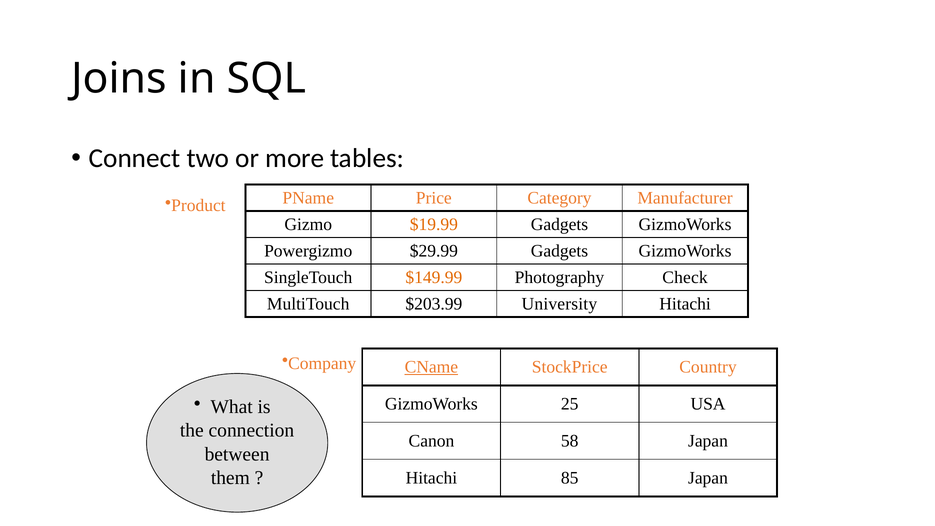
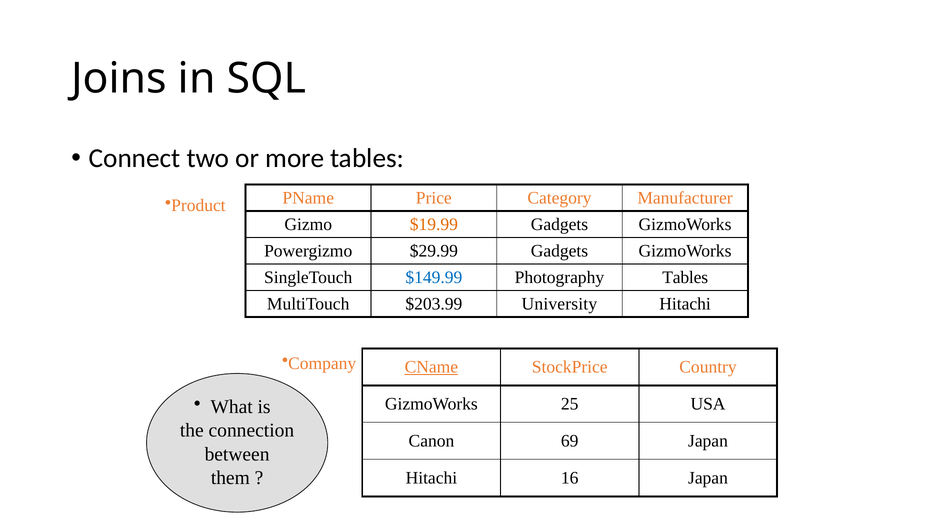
$149.99 colour: orange -> blue
Photography Check: Check -> Tables
58: 58 -> 69
85: 85 -> 16
